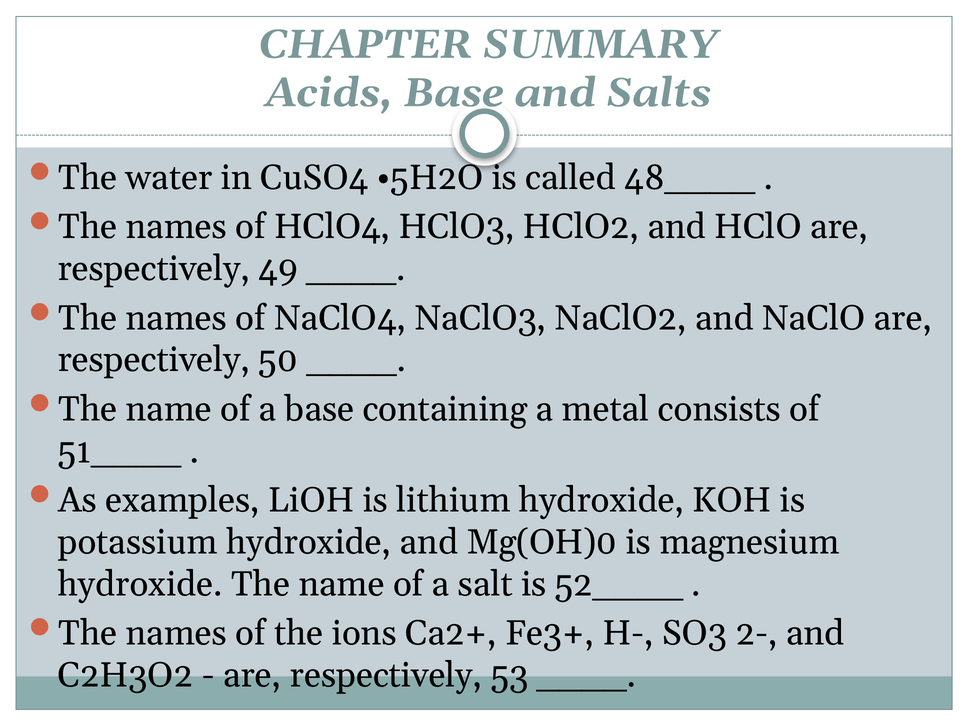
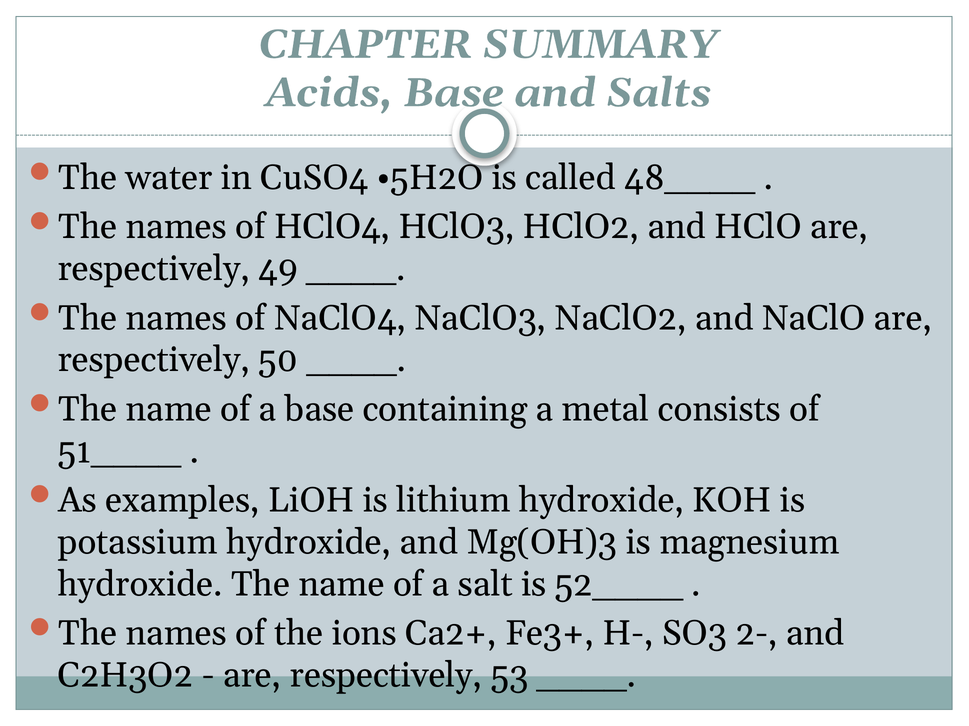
Mg(OH)0: Mg(OH)0 -> Mg(OH)3
